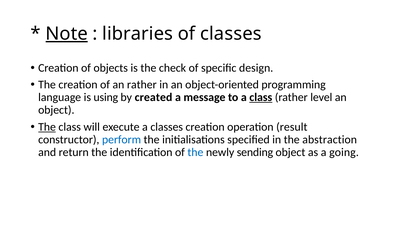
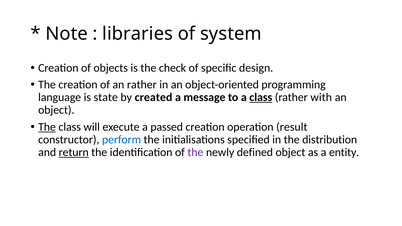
Note underline: present -> none
of classes: classes -> system
using: using -> state
level: level -> with
a classes: classes -> passed
abstraction: abstraction -> distribution
return underline: none -> present
the at (195, 152) colour: blue -> purple
sending: sending -> defined
going: going -> entity
